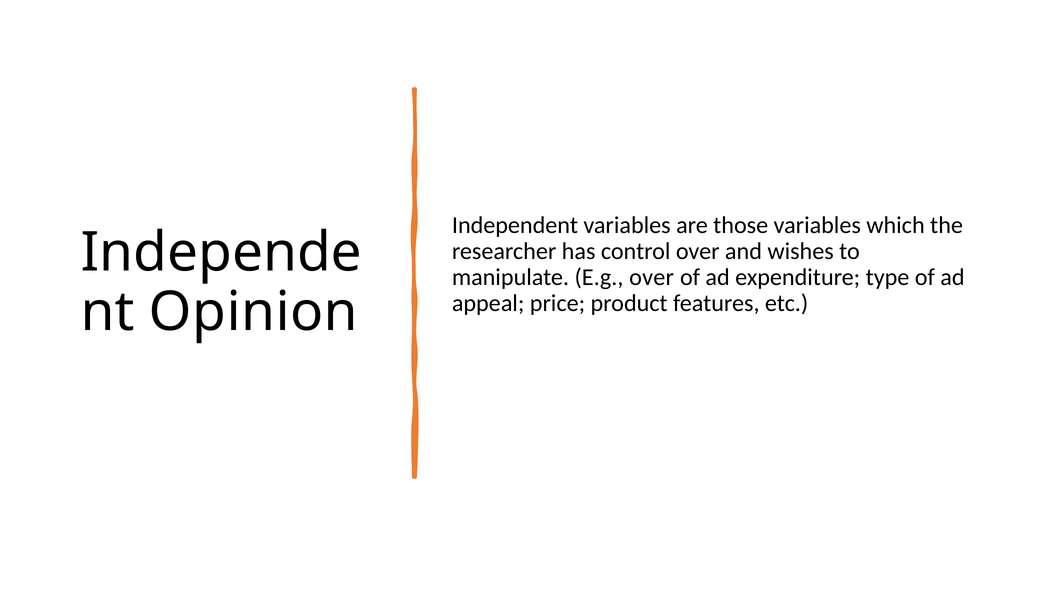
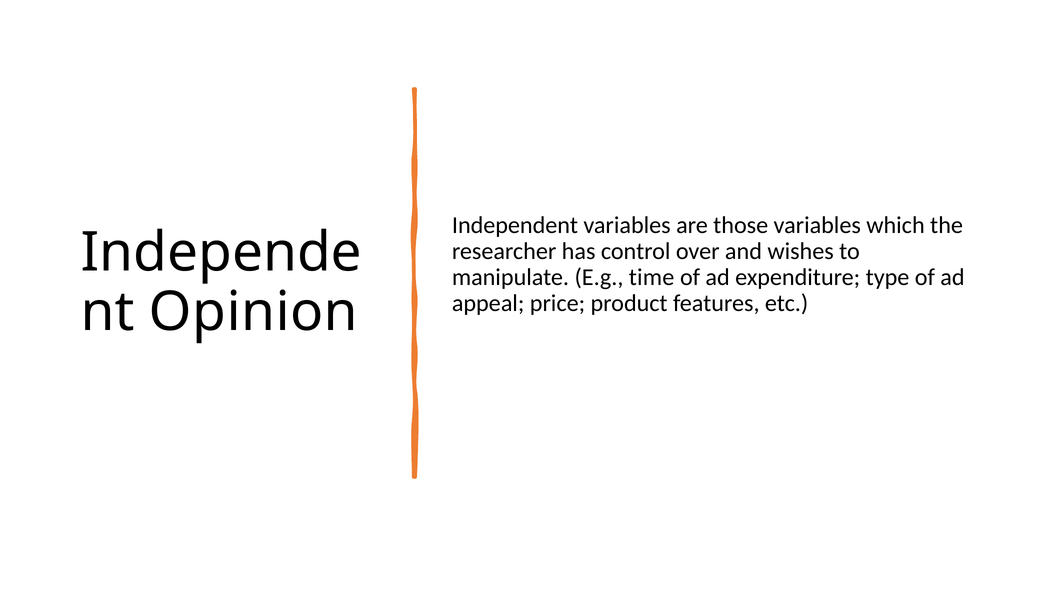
E.g over: over -> time
